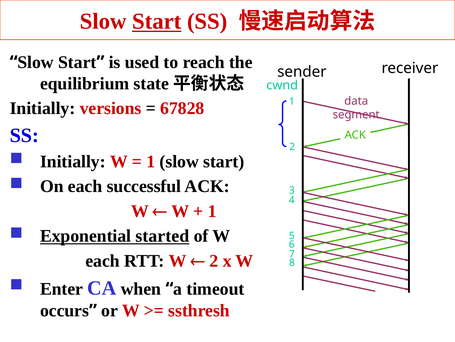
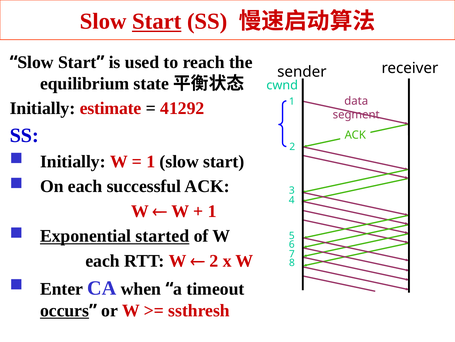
versions: versions -> estimate
67828: 67828 -> 41292
occurs underline: none -> present
